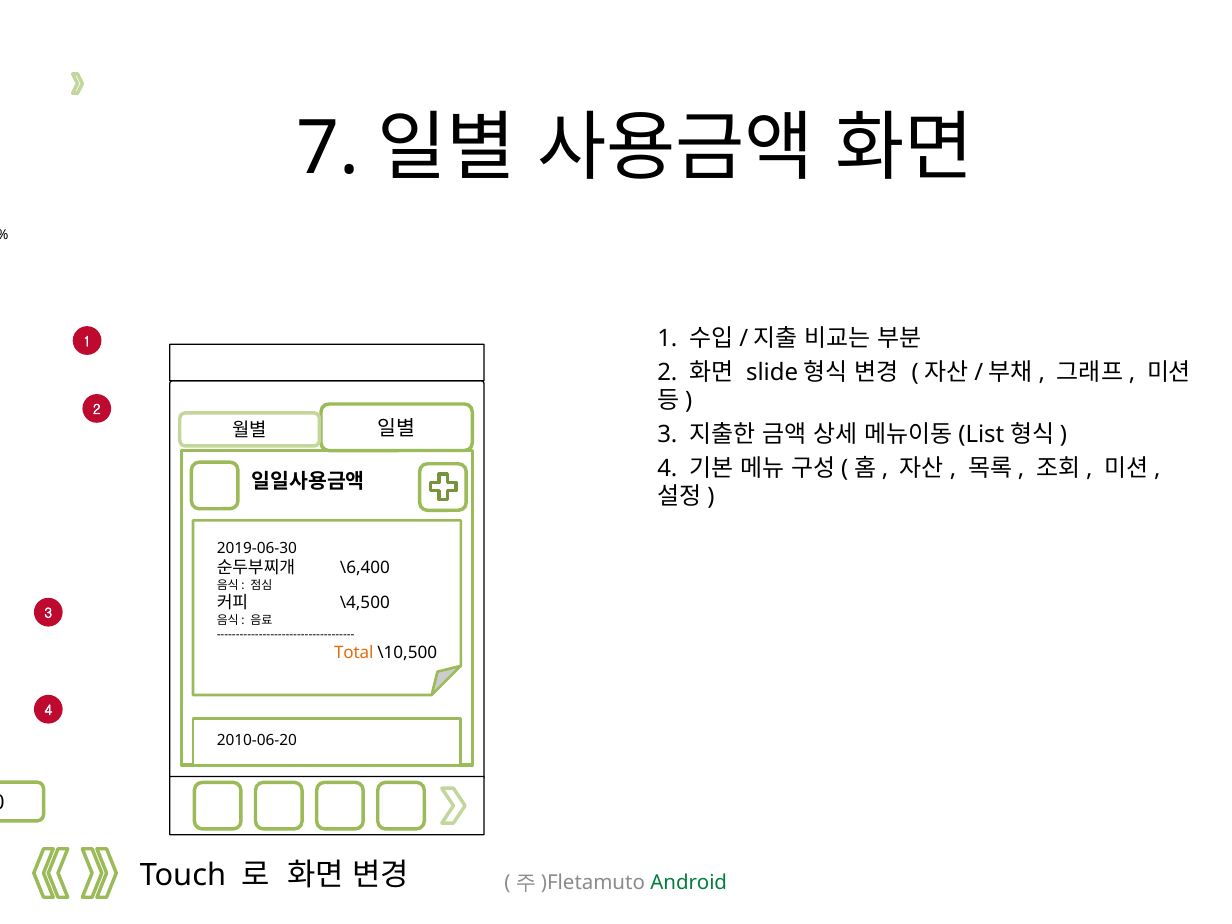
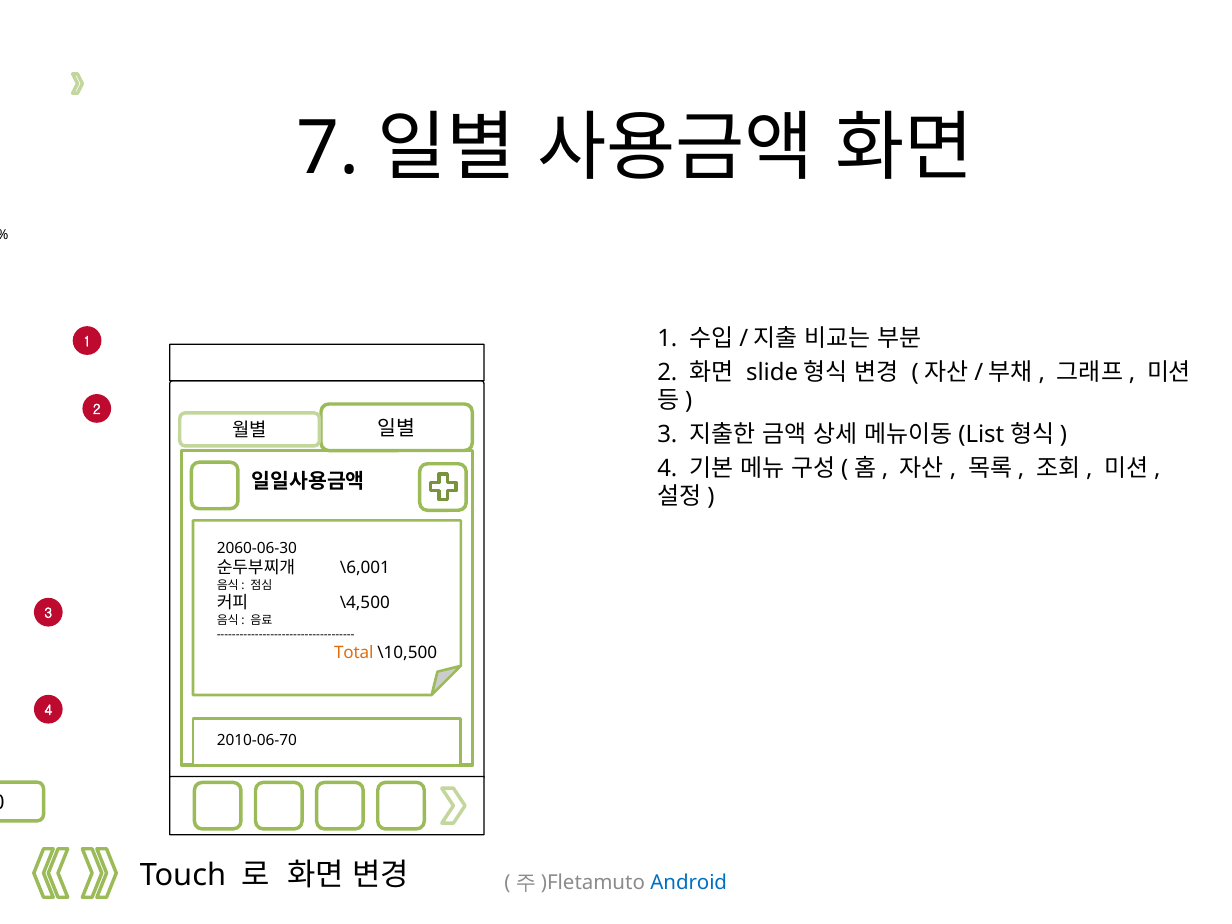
2019-06-30: 2019-06-30 -> 2060-06-30
\6,400: \6,400 -> \6,001
2010-06-20: 2010-06-20 -> 2010-06-70
Android colour: green -> blue
